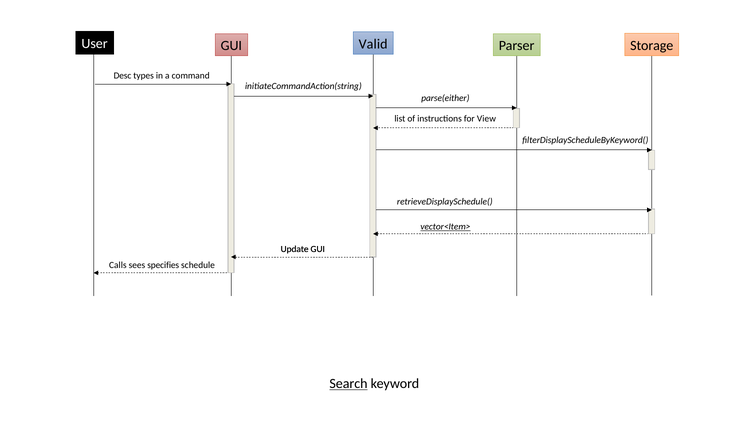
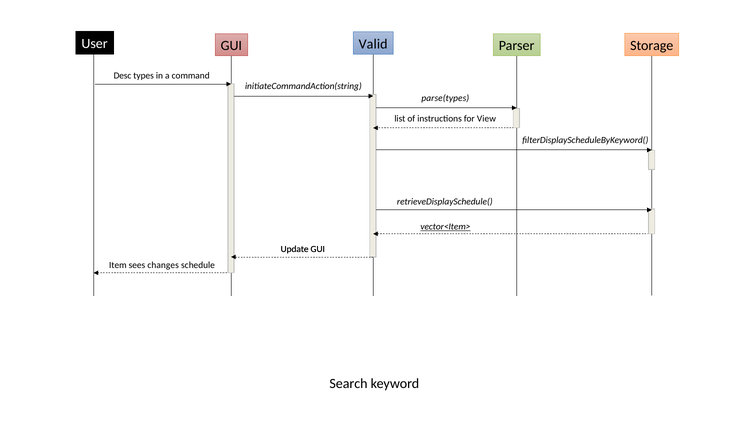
parse(either: parse(either -> parse(types
Calls: Calls -> Item
specifies: specifies -> changes
Search underline: present -> none
